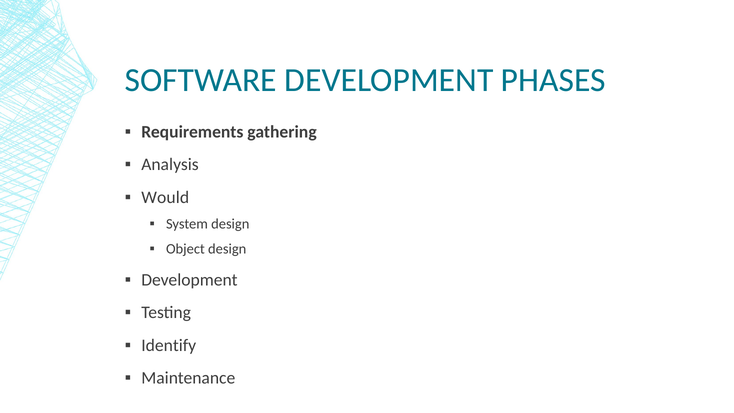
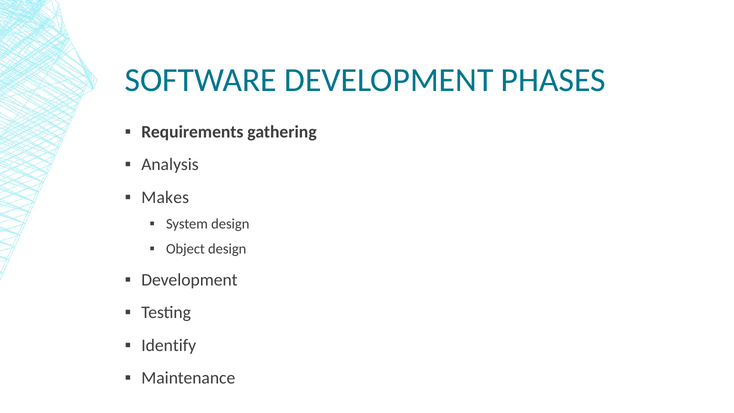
Would: Would -> Makes
